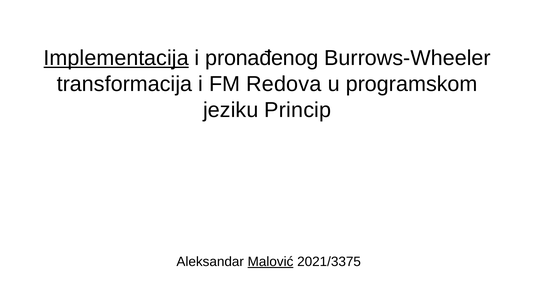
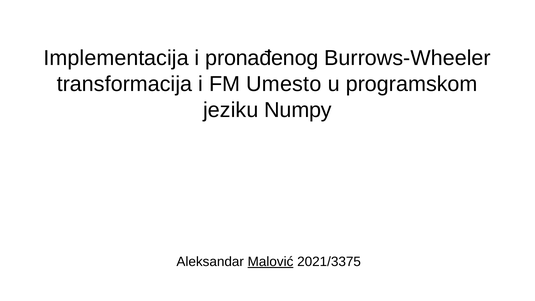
Implementacija underline: present -> none
Redova: Redova -> Umesto
Princip: Princip -> Numpy
